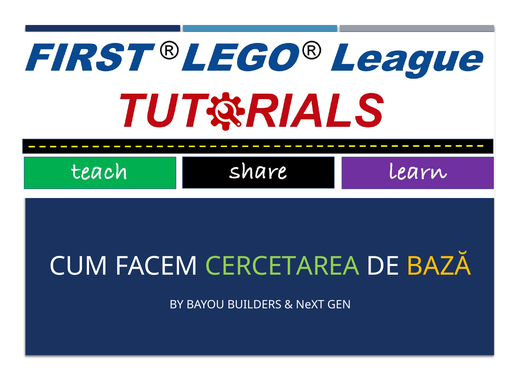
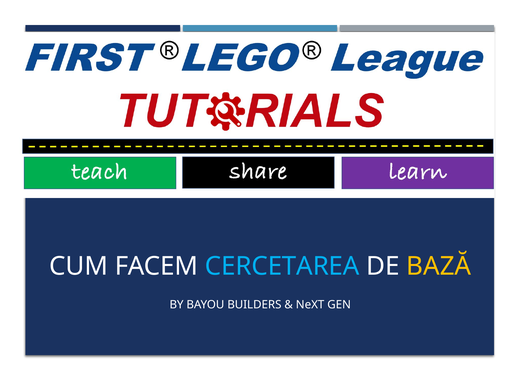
CERCETAREA colour: light green -> light blue
